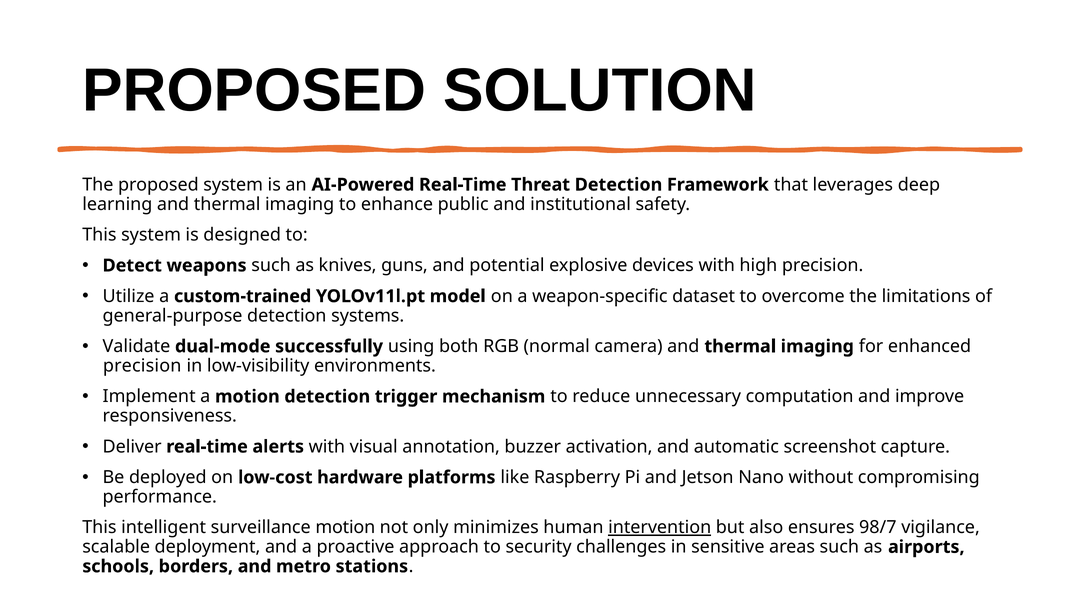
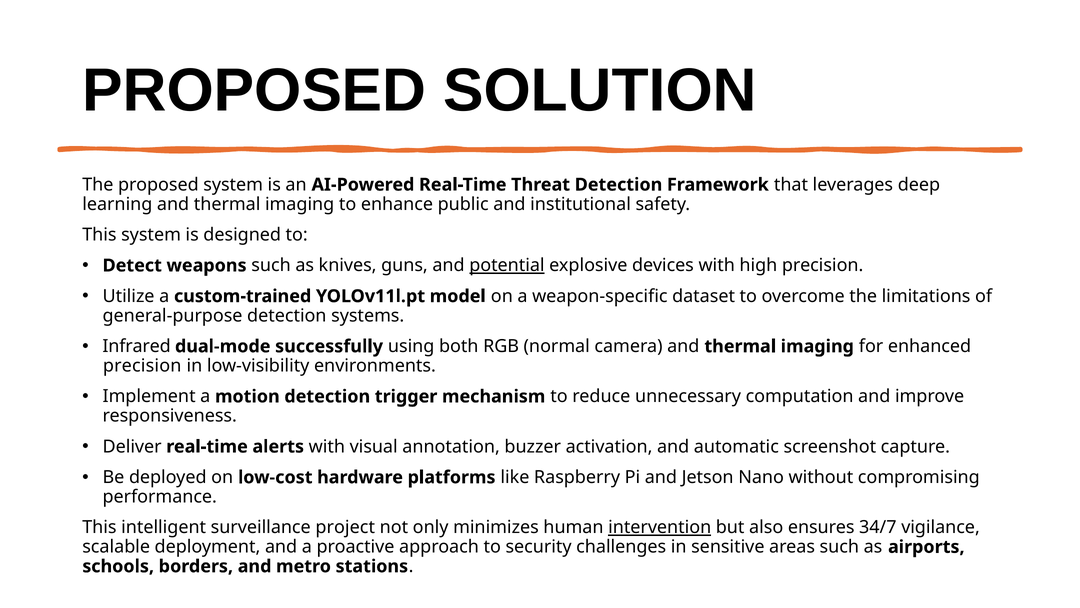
potential underline: none -> present
Validate: Validate -> Infrared
surveillance motion: motion -> project
98/7: 98/7 -> 34/7
